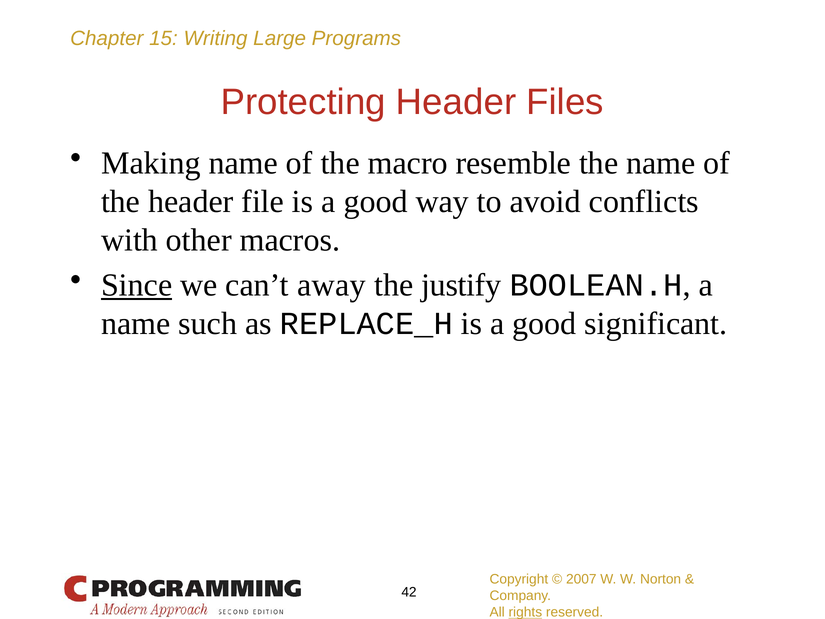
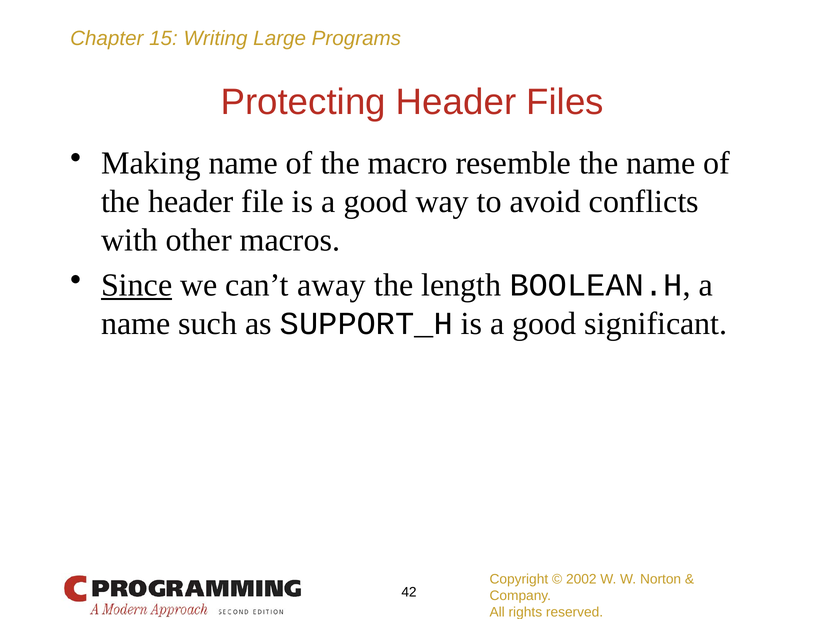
justify: justify -> length
REPLACE_H: REPLACE_H -> SUPPORT_H
2007: 2007 -> 2002
rights underline: present -> none
